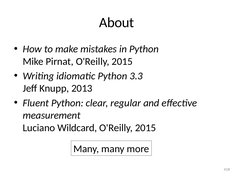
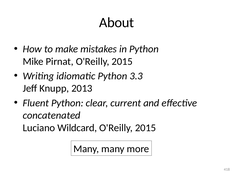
regular: regular -> current
measurement: measurement -> concatenated
